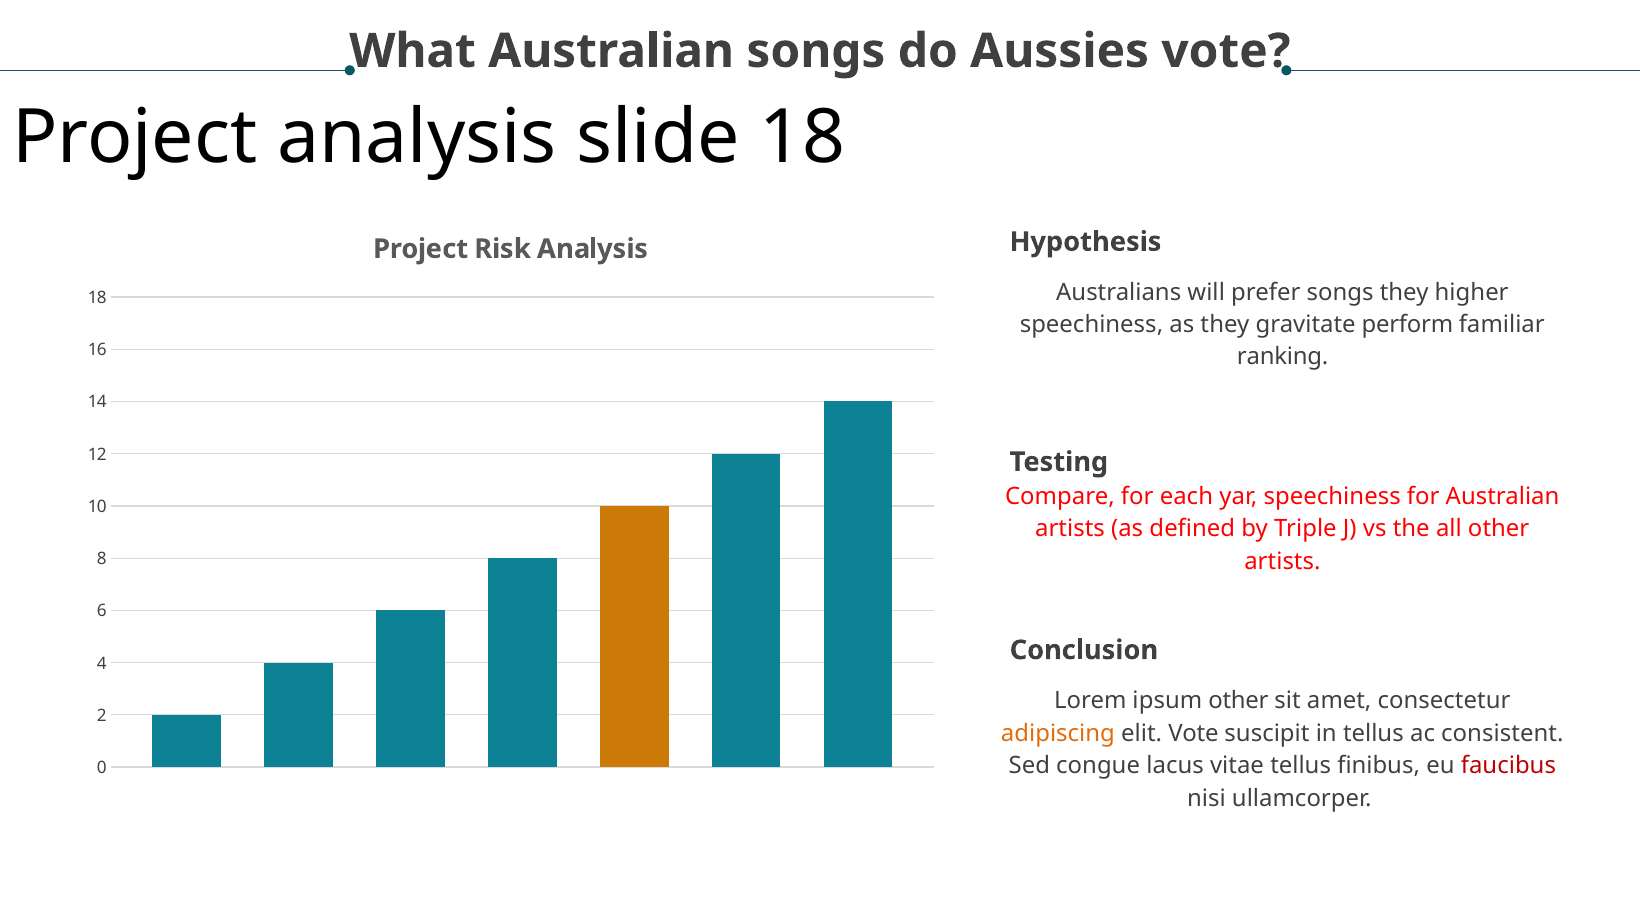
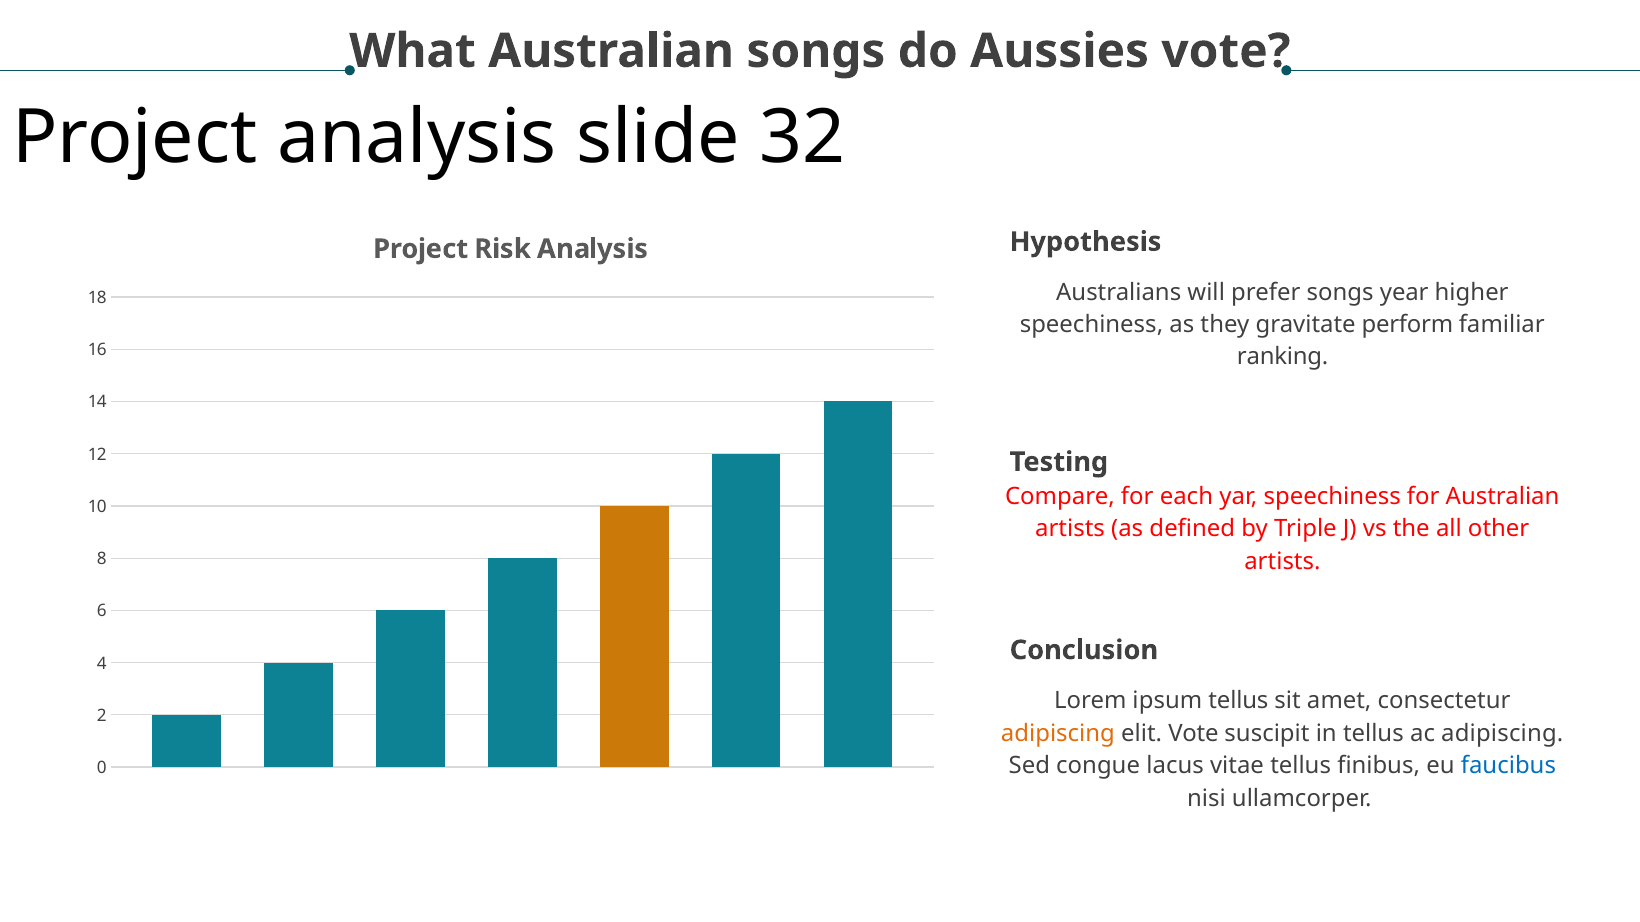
slide 18: 18 -> 32
songs they: they -> year
ipsum other: other -> tellus
ac consistent: consistent -> adipiscing
faucibus colour: red -> blue
